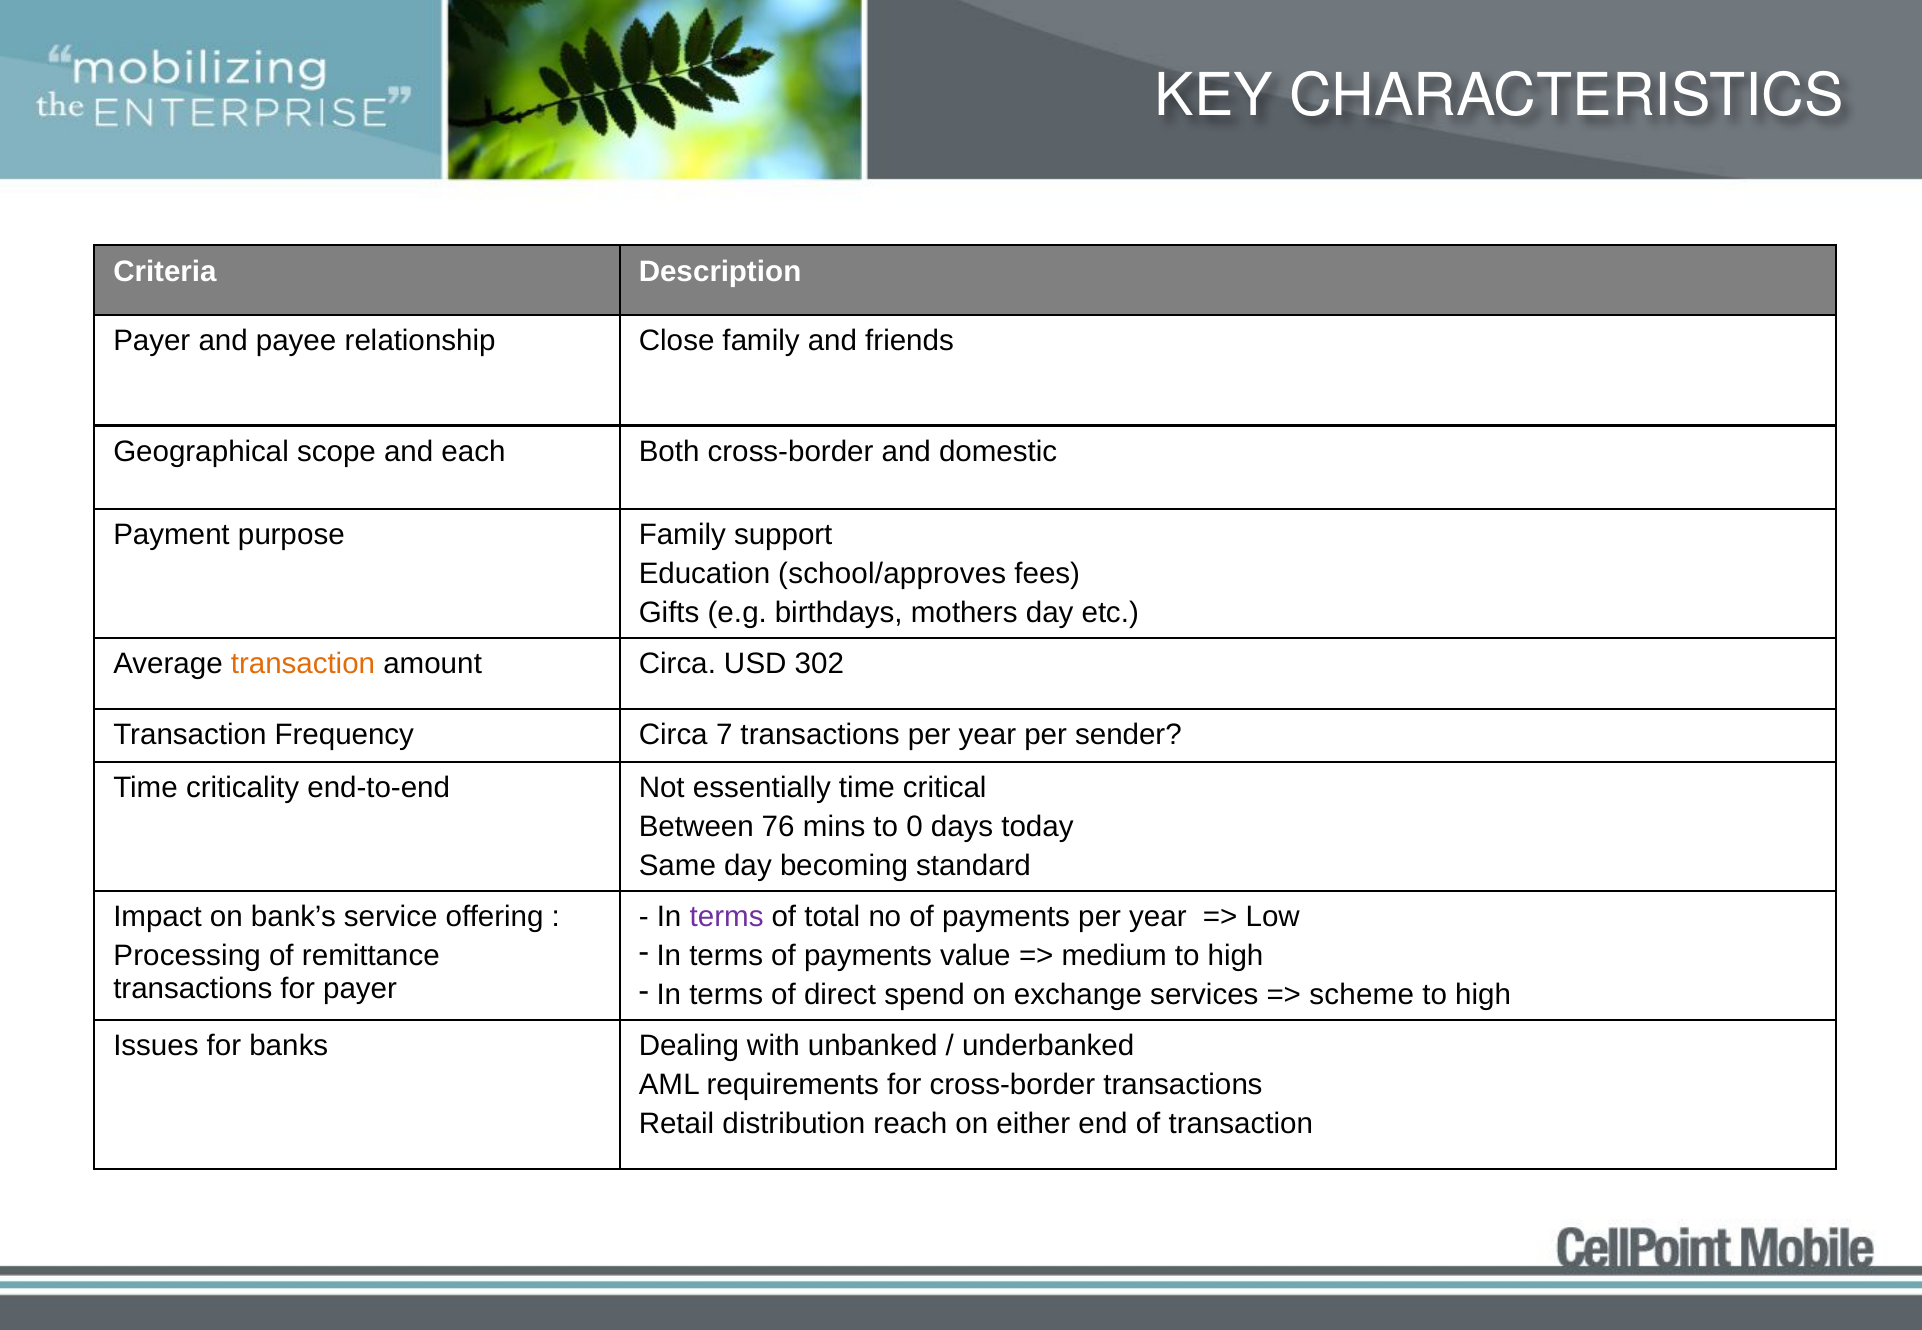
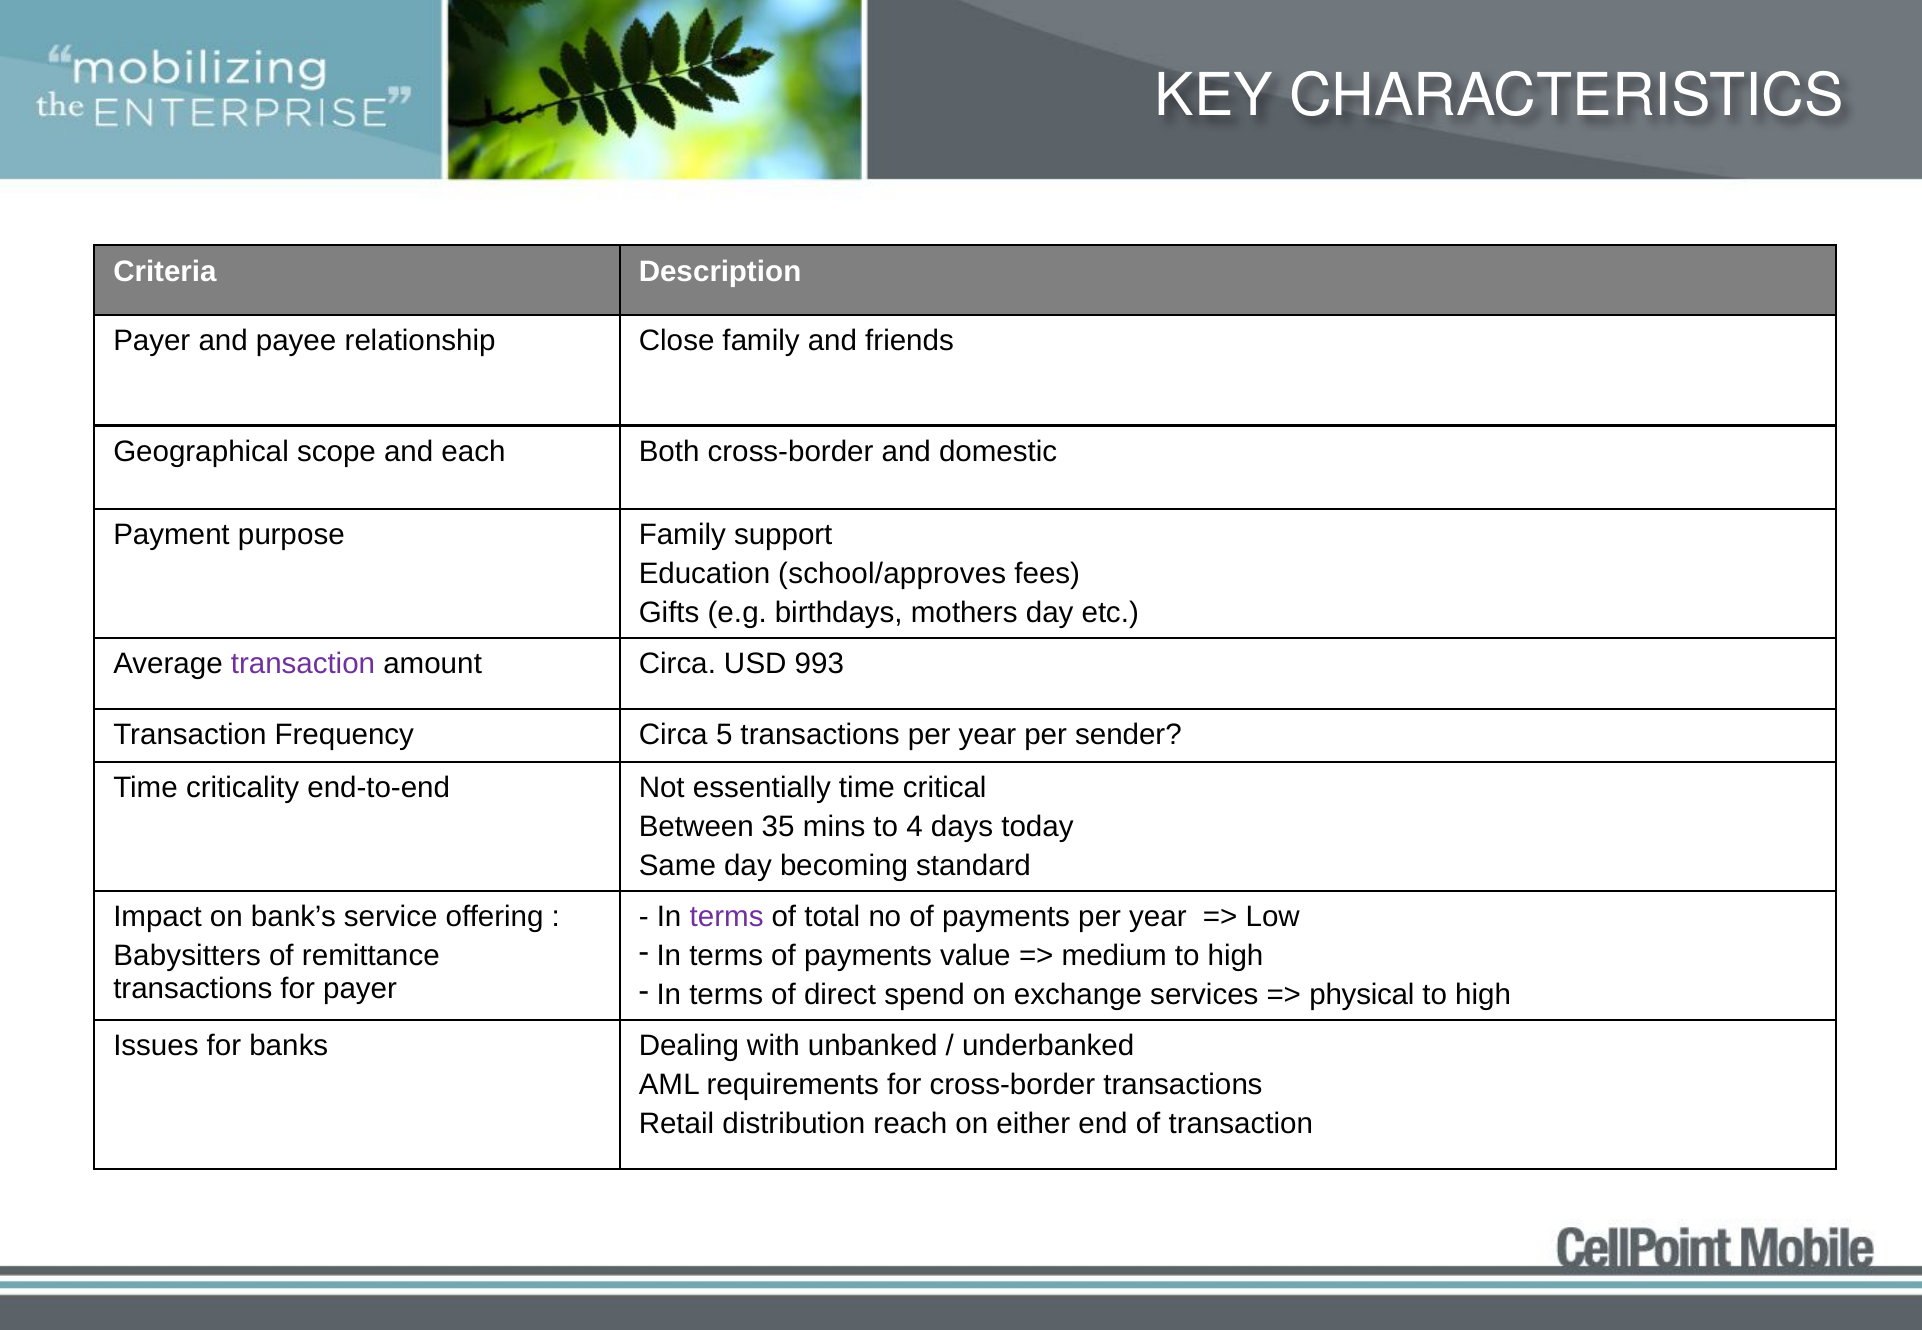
transaction at (303, 664) colour: orange -> purple
302: 302 -> 993
7: 7 -> 5
76: 76 -> 35
0: 0 -> 4
Processing: Processing -> Babysitters
scheme: scheme -> physical
